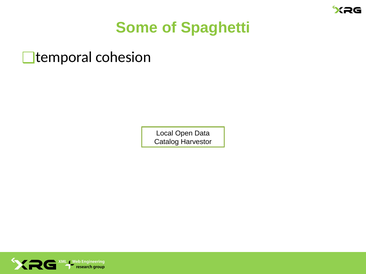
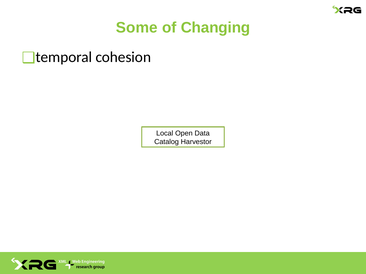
Spaghetti: Spaghetti -> Changing
